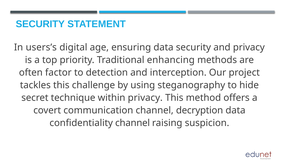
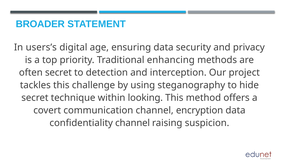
SECURITY at (40, 24): SECURITY -> BROADER
often factor: factor -> secret
within privacy: privacy -> looking
decryption: decryption -> encryption
